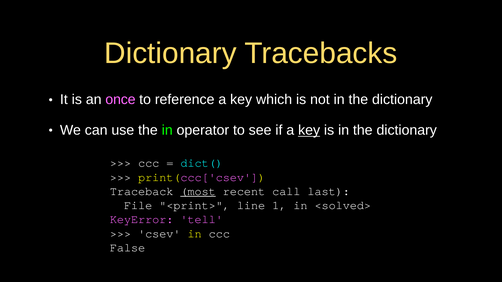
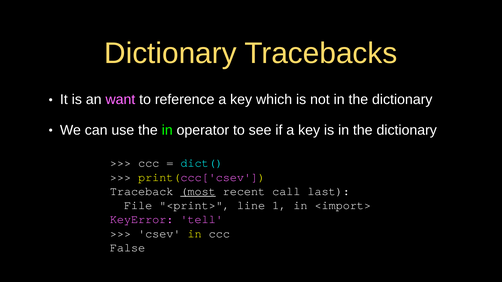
once: once -> want
key at (309, 130) underline: present -> none
<solved>: <solved> -> <import>
